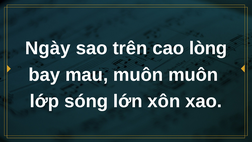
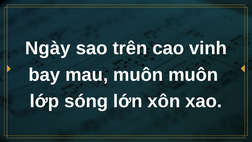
lòng: lòng -> vinh
